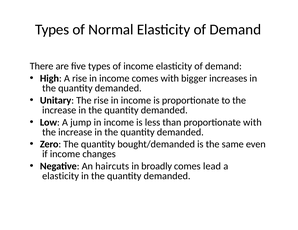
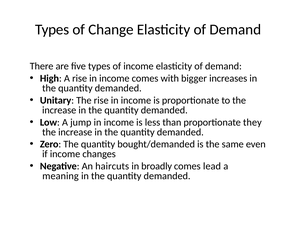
Normal: Normal -> Change
proportionate with: with -> they
elasticity at (61, 176): elasticity -> meaning
